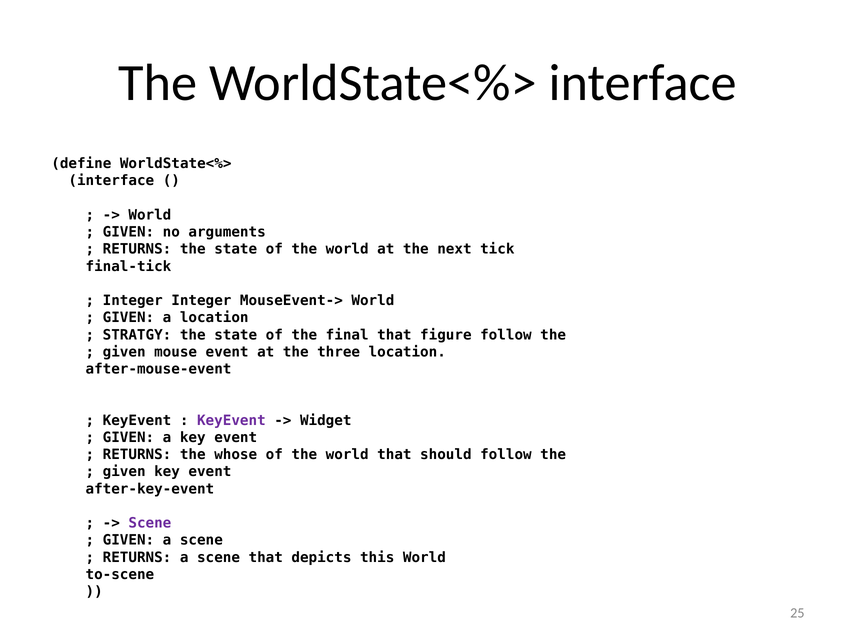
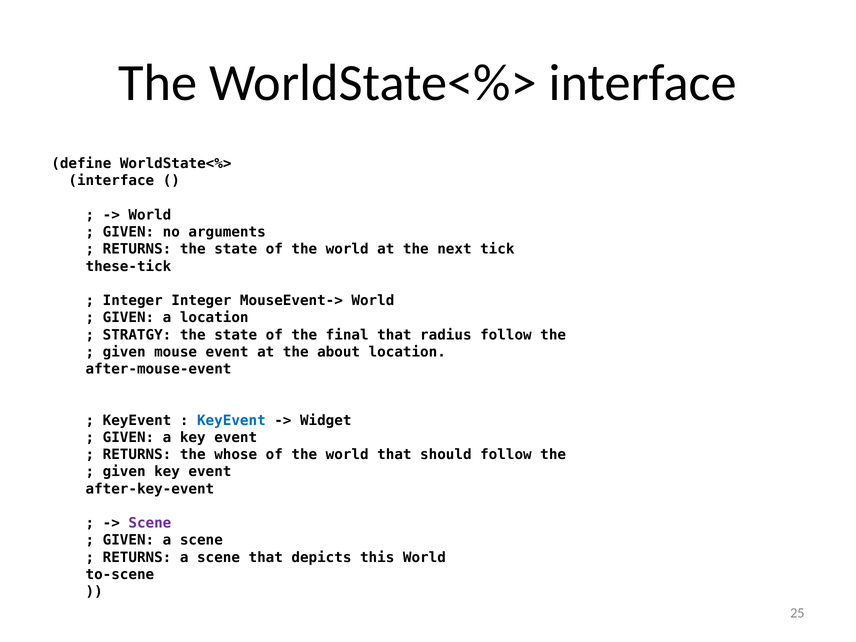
final-tick: final-tick -> these-tick
figure: figure -> radius
three: three -> about
KeyEvent at (231, 420) colour: purple -> blue
